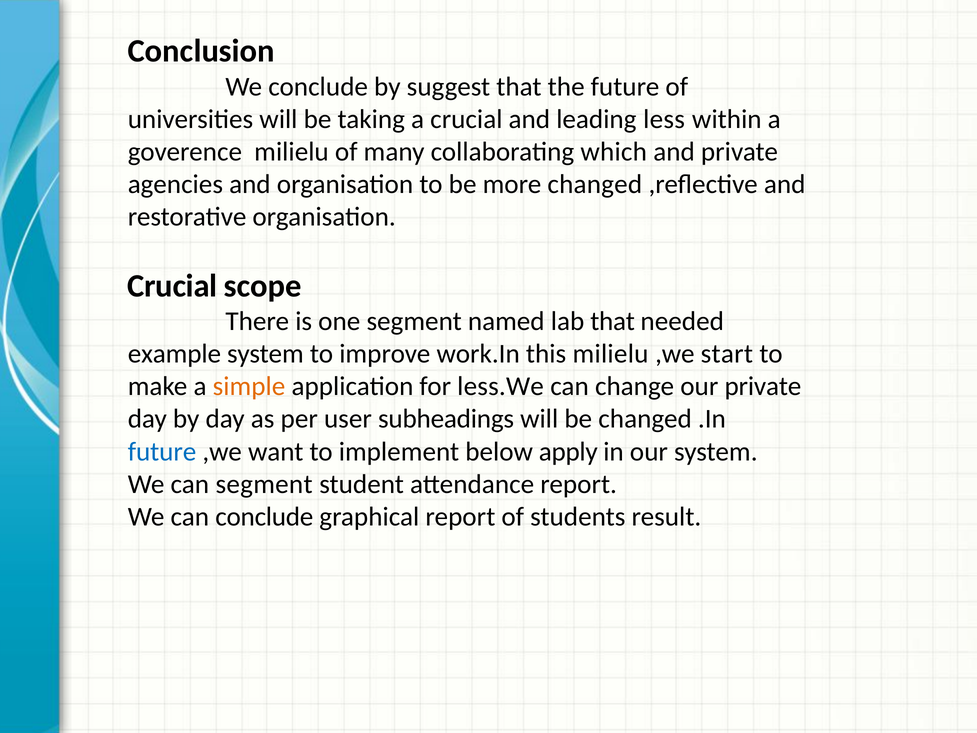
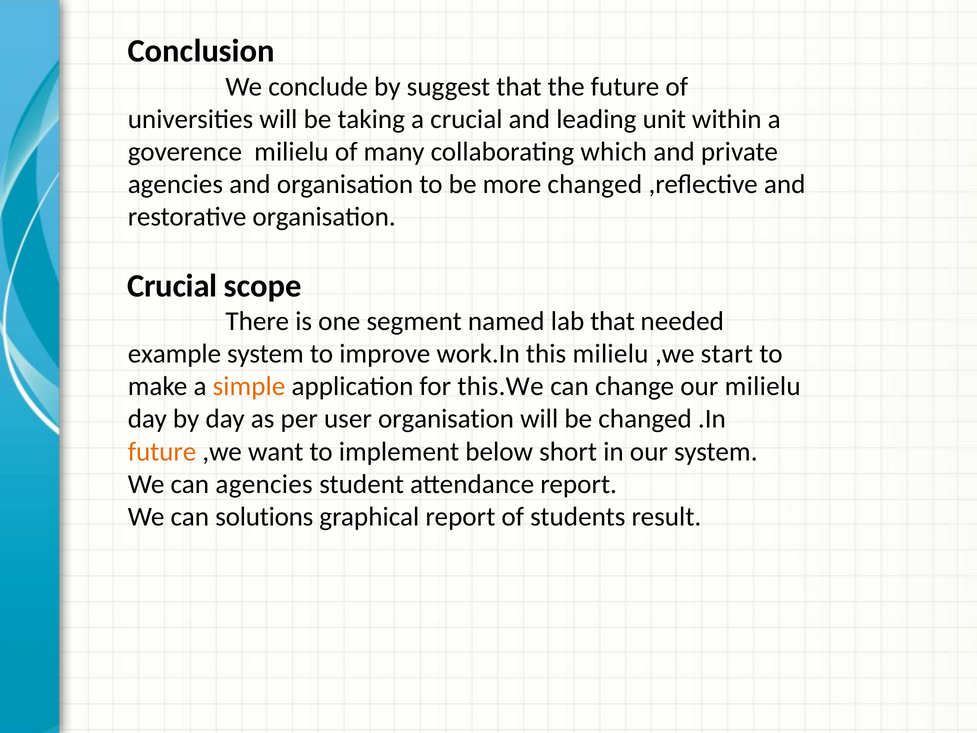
less: less -> unit
less.We: less.We -> this.We
our private: private -> milielu
user subheadings: subheadings -> organisation
future at (162, 451) colour: blue -> orange
apply: apply -> short
can segment: segment -> agencies
can conclude: conclude -> solutions
